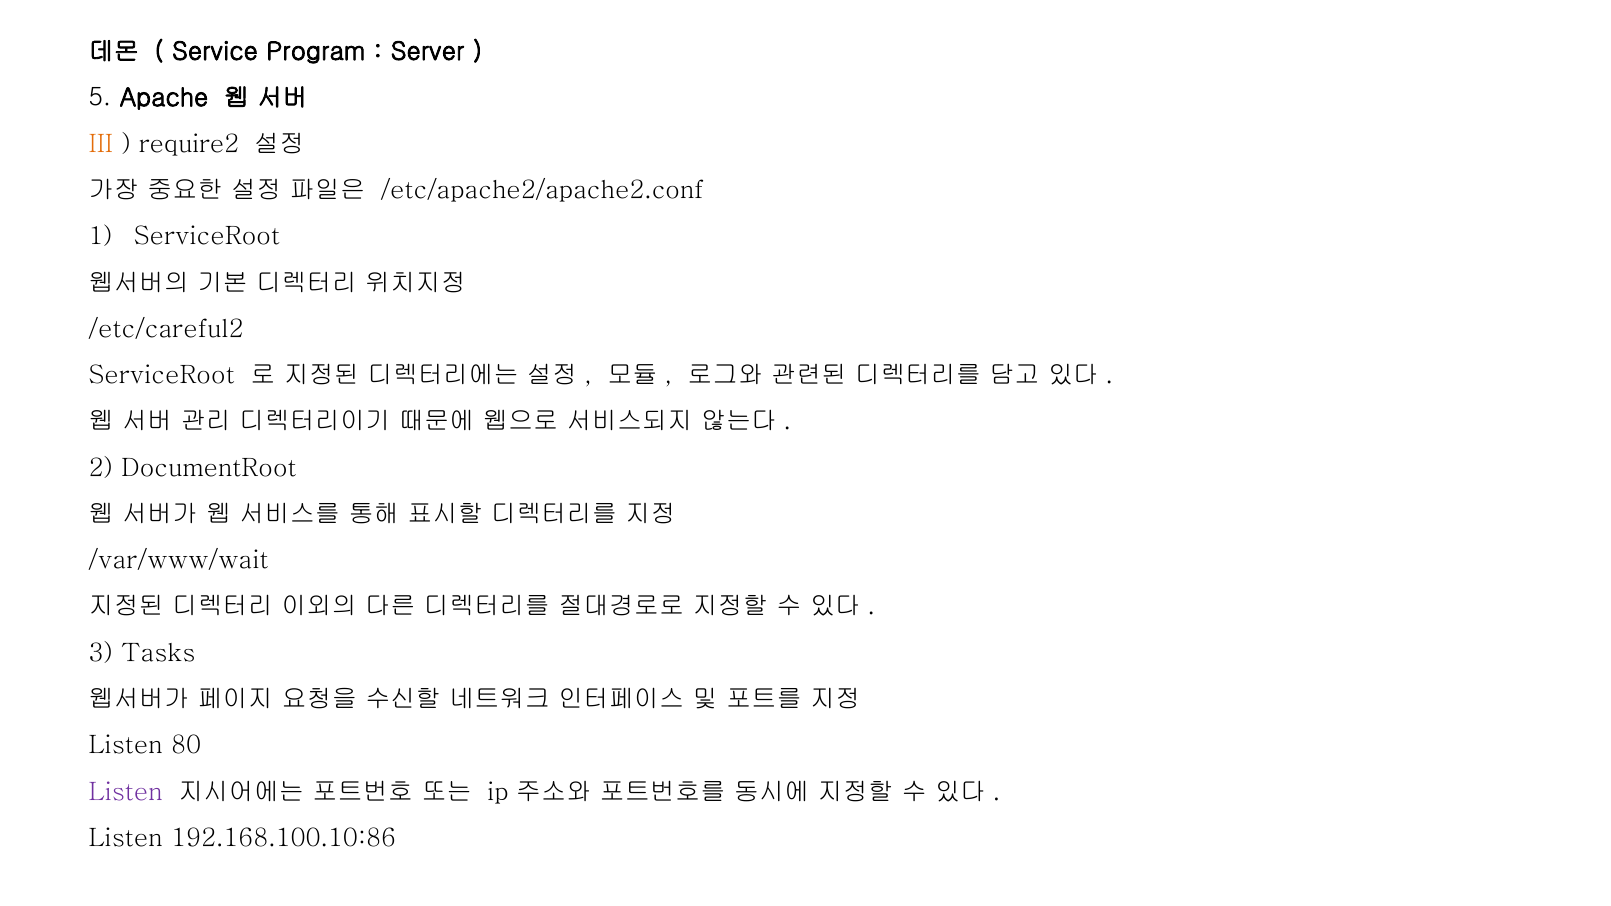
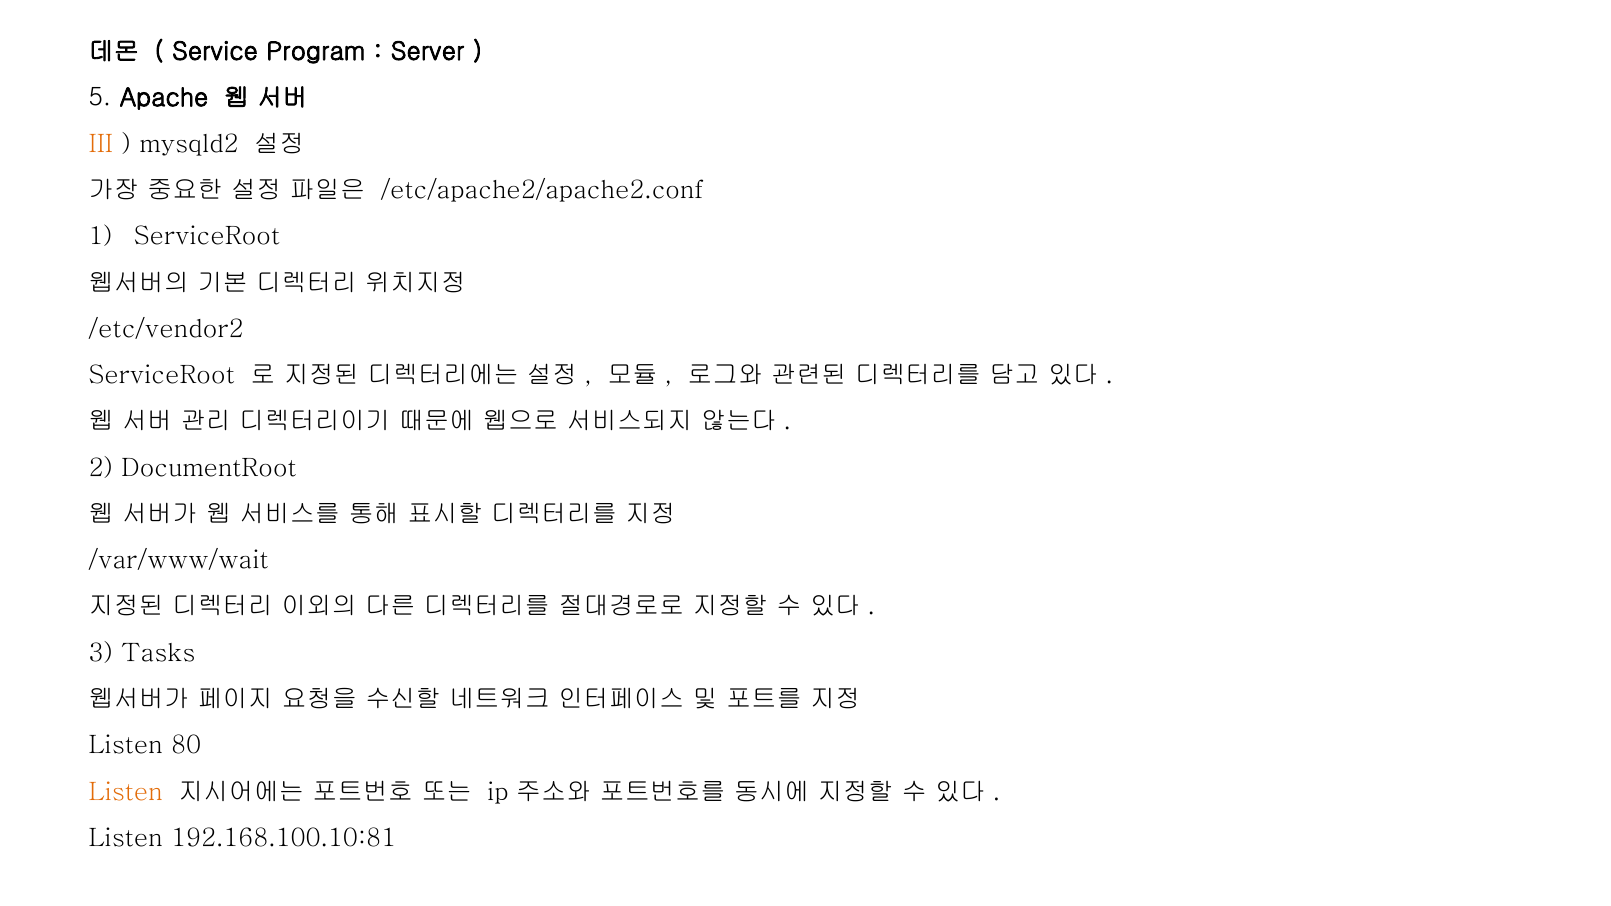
require2: require2 -> mysqld2
/etc/careful2: /etc/careful2 -> /etc/vendor2
Listen at (126, 792) colour: purple -> orange
192.168.100.10:86: 192.168.100.10:86 -> 192.168.100.10:81
